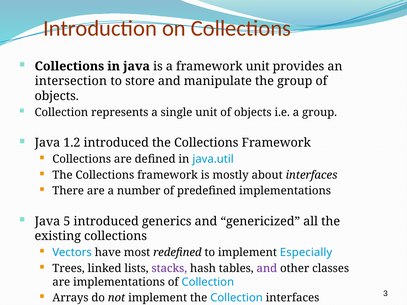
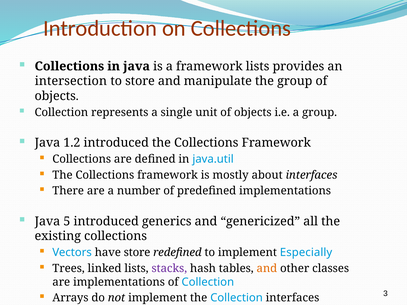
framework unit: unit -> lists
have most: most -> store
and at (267, 269) colour: purple -> orange
